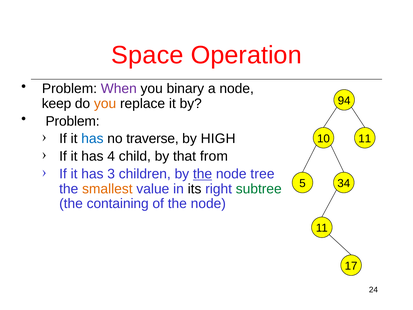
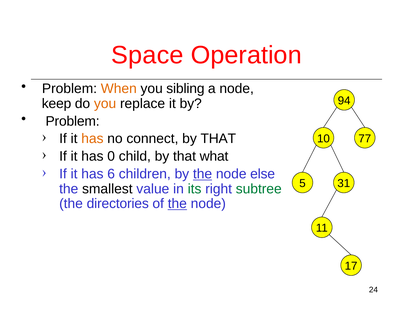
When colour: purple -> orange
binary: binary -> sibling
has at (92, 139) colour: blue -> orange
traverse: traverse -> connect
HIGH at (218, 139): HIGH -> THAT
10 11: 11 -> 77
4: 4 -> 0
from: from -> what
3: 3 -> 6
tree: tree -> else
34: 34 -> 31
smallest colour: orange -> black
its colour: black -> green
containing: containing -> directories
the at (177, 204) underline: none -> present
